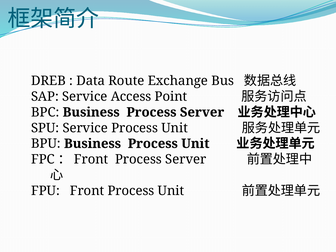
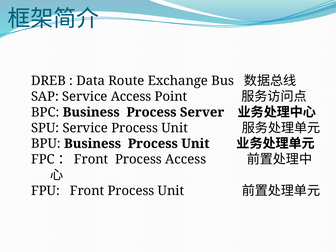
Front Process Server: Server -> Access
